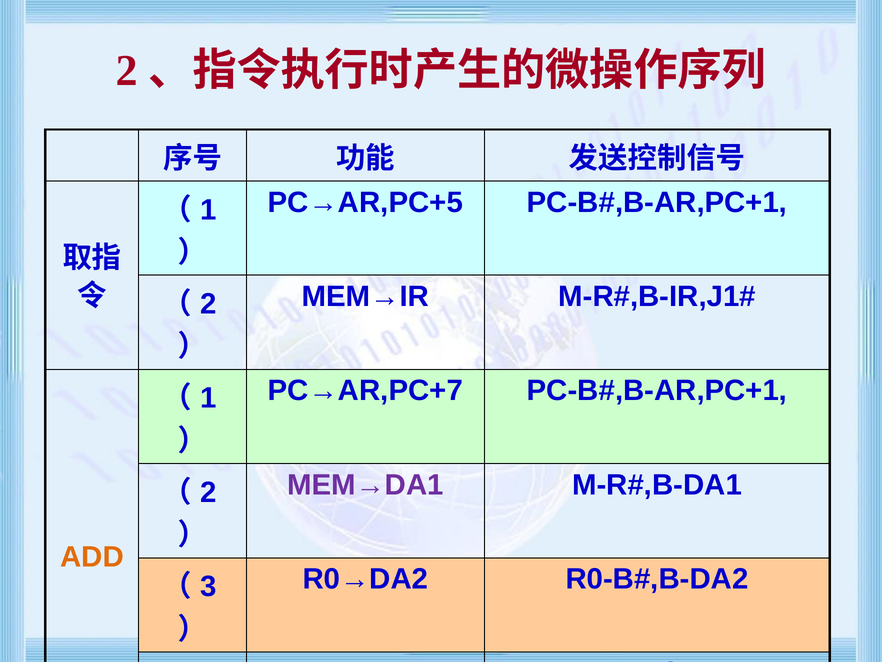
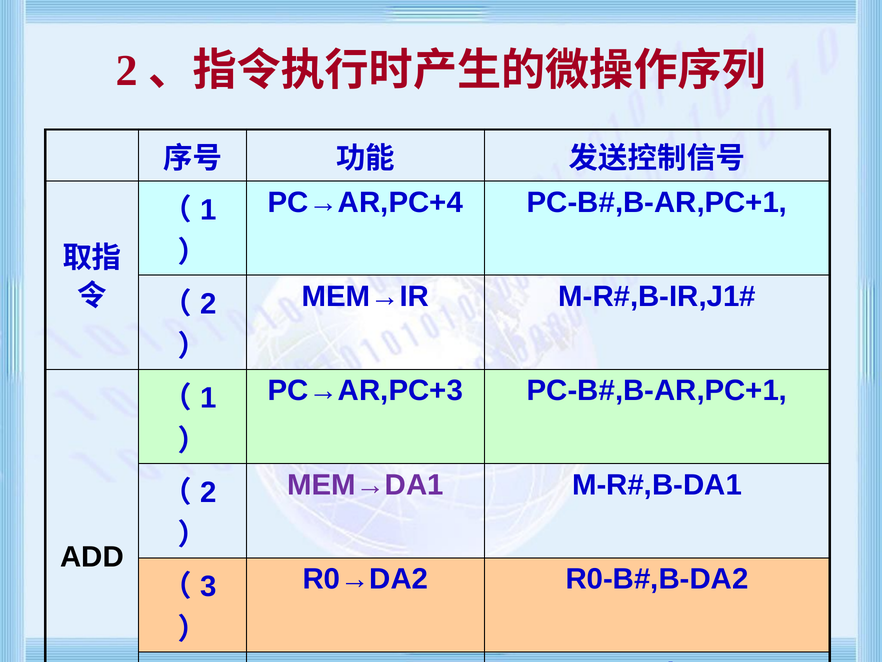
PC→AR,PC+5: PC→AR,PC+5 -> PC→AR,PC+4
PC→AR,PC+7: PC→AR,PC+7 -> PC→AR,PC+3
ADD colour: orange -> black
